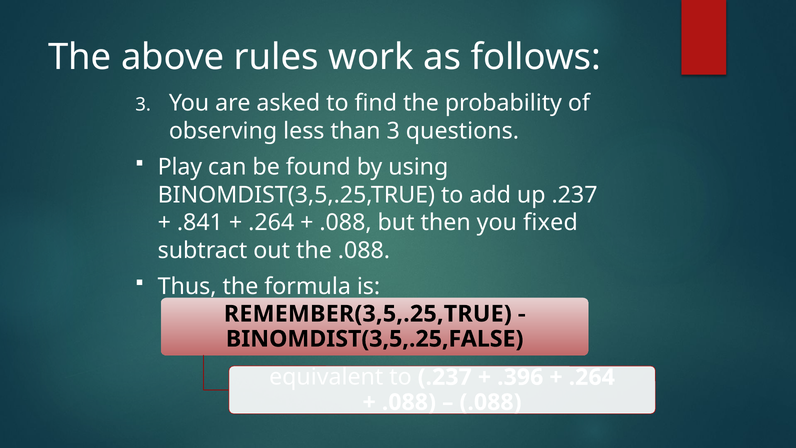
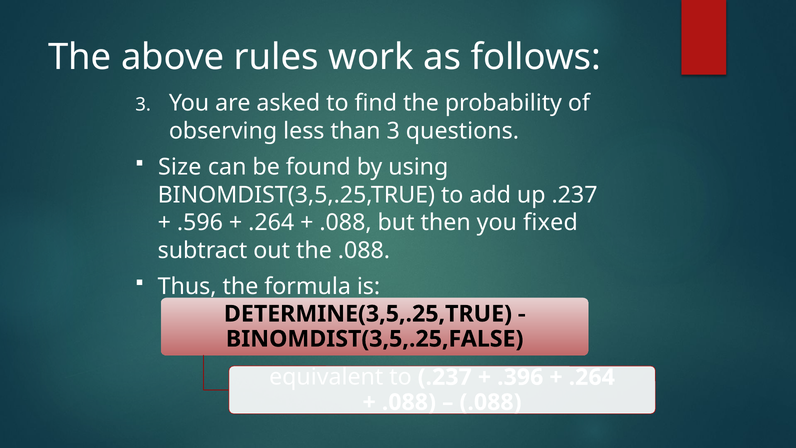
Play: Play -> Size
.841: .841 -> .596
REMEMBER(3,5,.25,TRUE: REMEMBER(3,5,.25,TRUE -> DETERMINE(3,5,.25,TRUE
